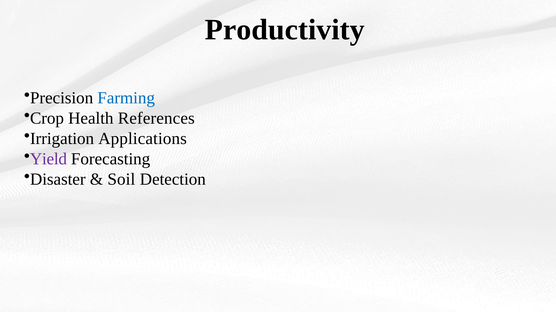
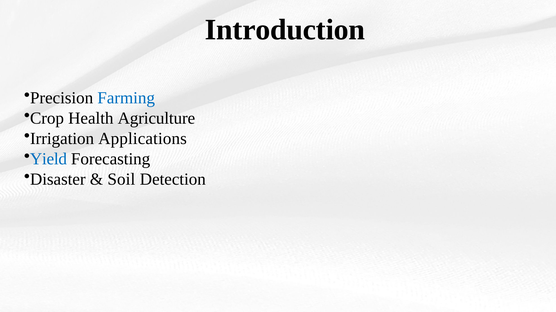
Productivity: Productivity -> Introduction
References: References -> Agriculture
Yield colour: purple -> blue
